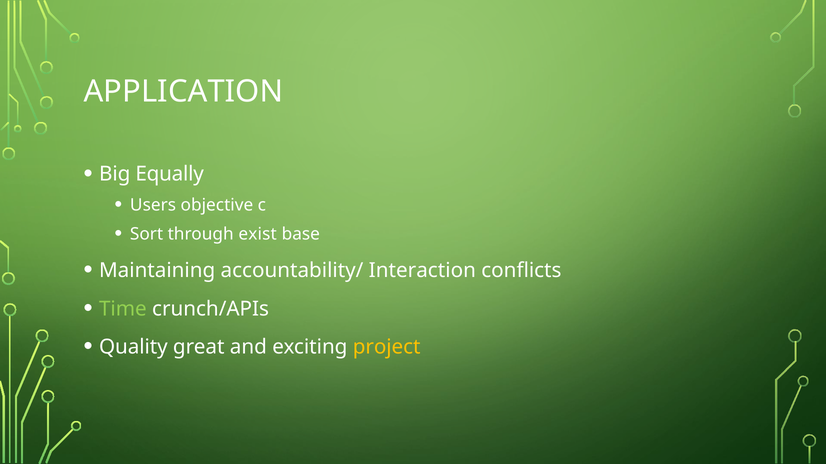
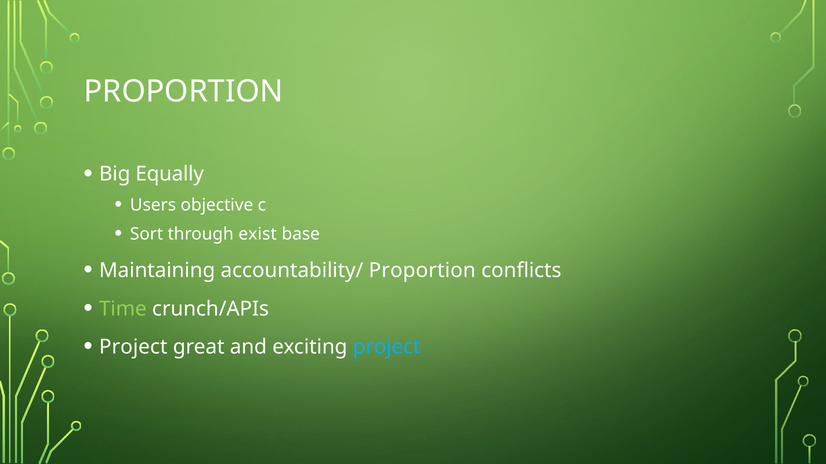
APPLICATION at (183, 92): APPLICATION -> PROPORTION
accountability/ Interaction: Interaction -> Proportion
Quality at (133, 347): Quality -> Project
project at (387, 347) colour: yellow -> light blue
